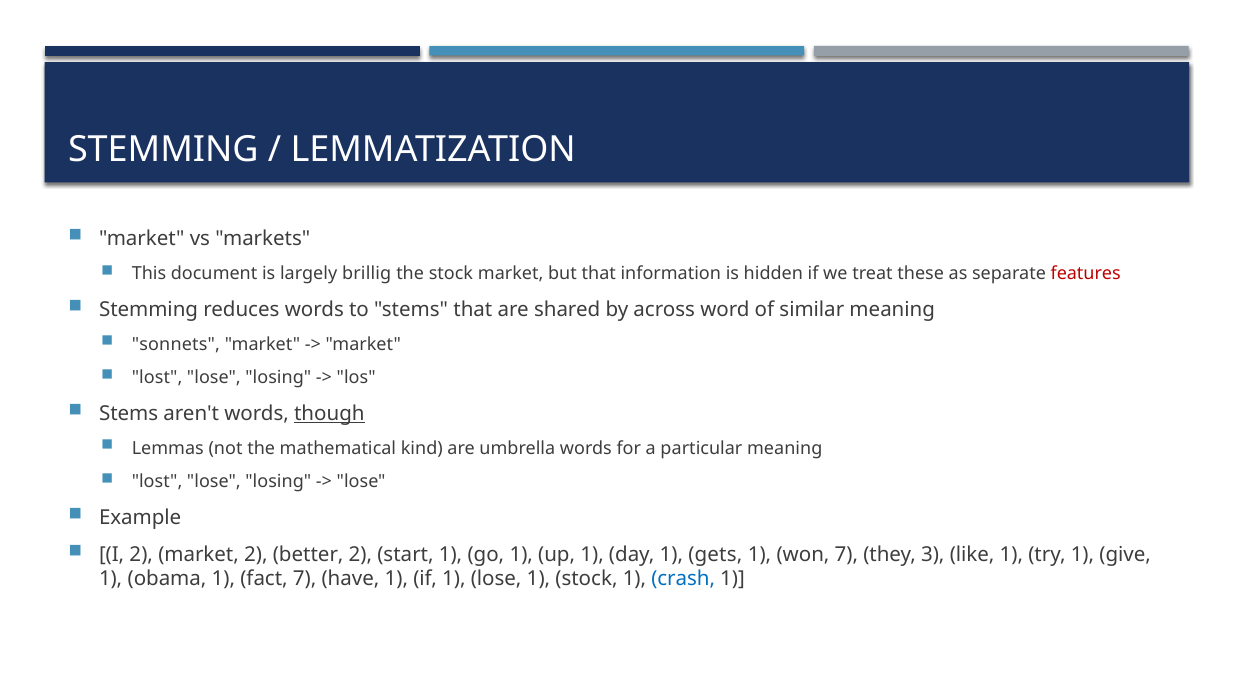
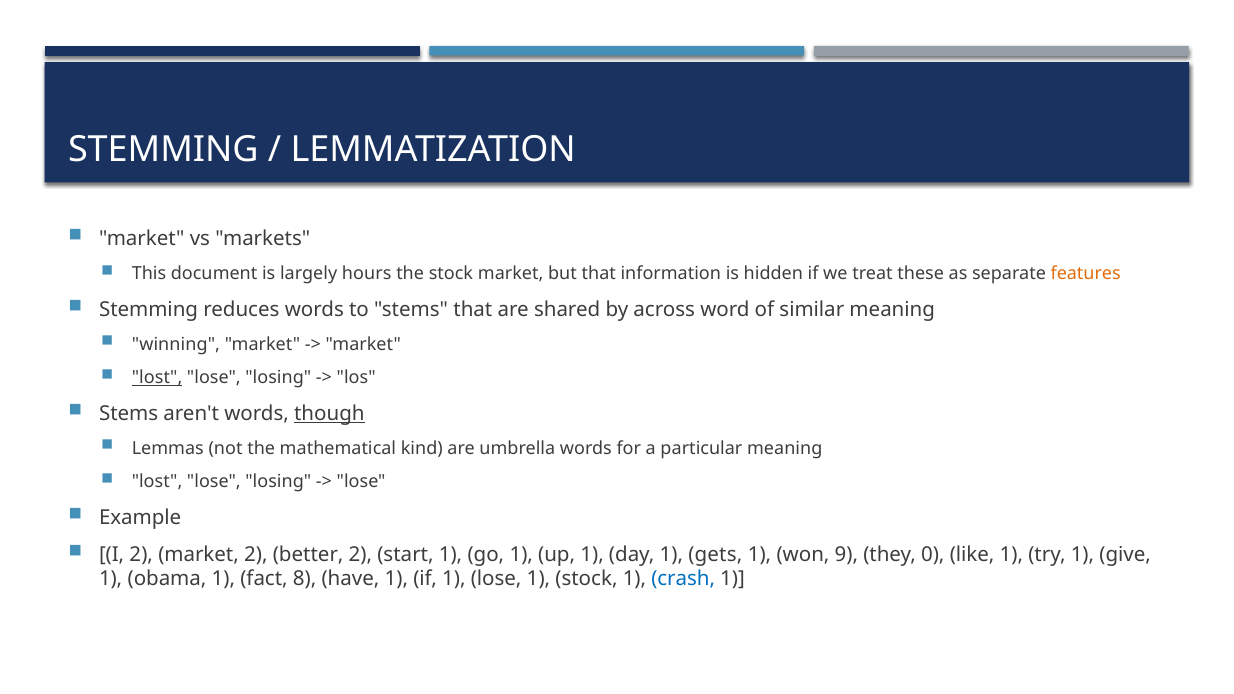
brillig: brillig -> hours
features colour: red -> orange
sonnets: sonnets -> winning
lost at (157, 378) underline: none -> present
won 7: 7 -> 9
3: 3 -> 0
fact 7: 7 -> 8
